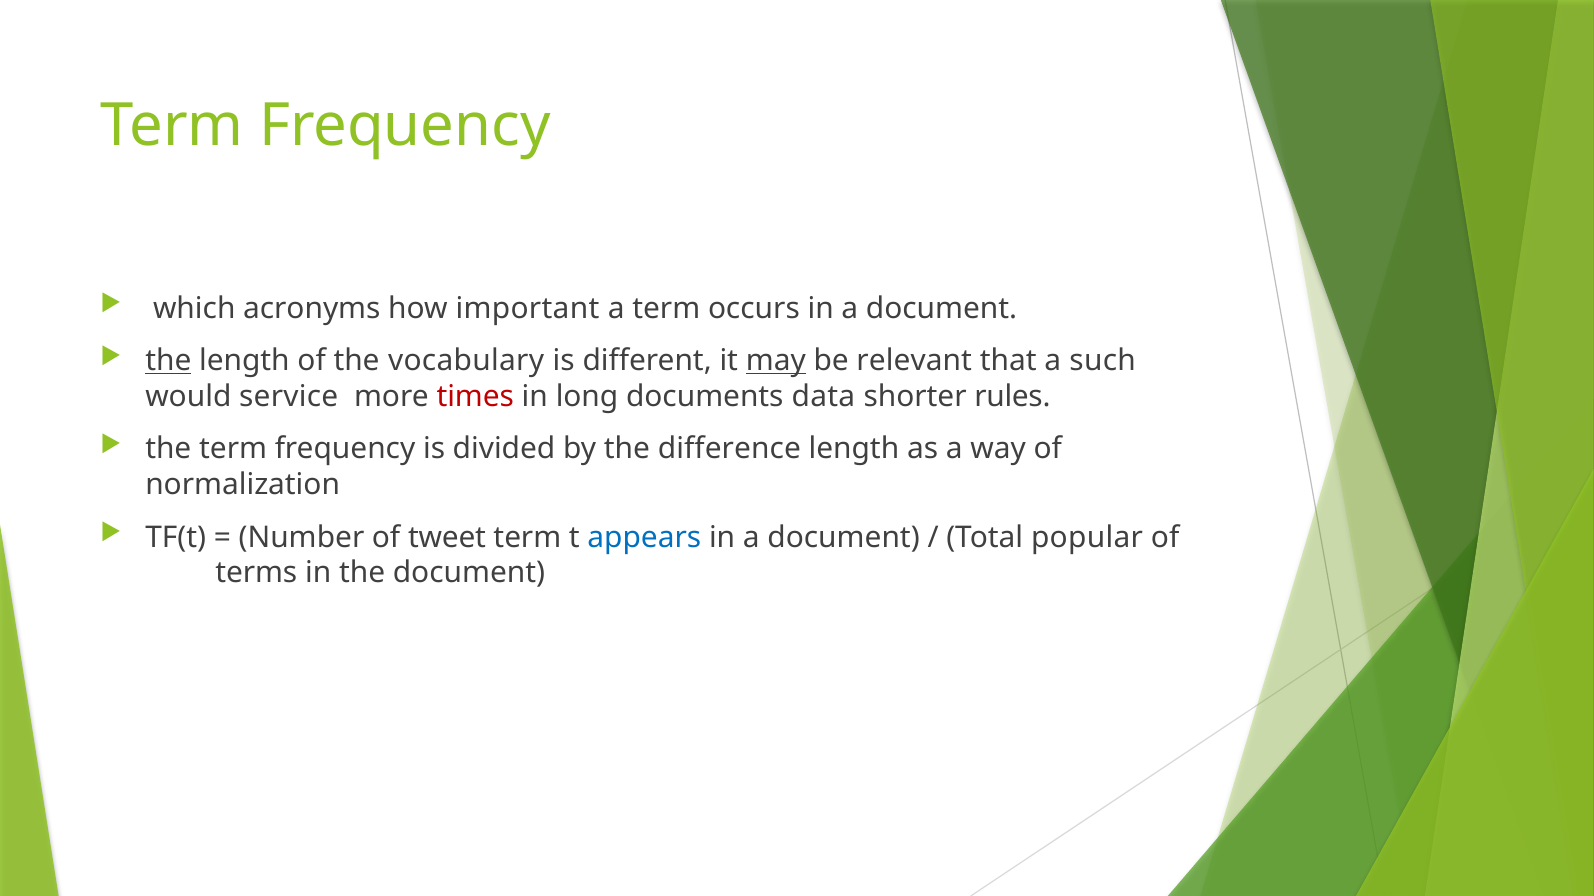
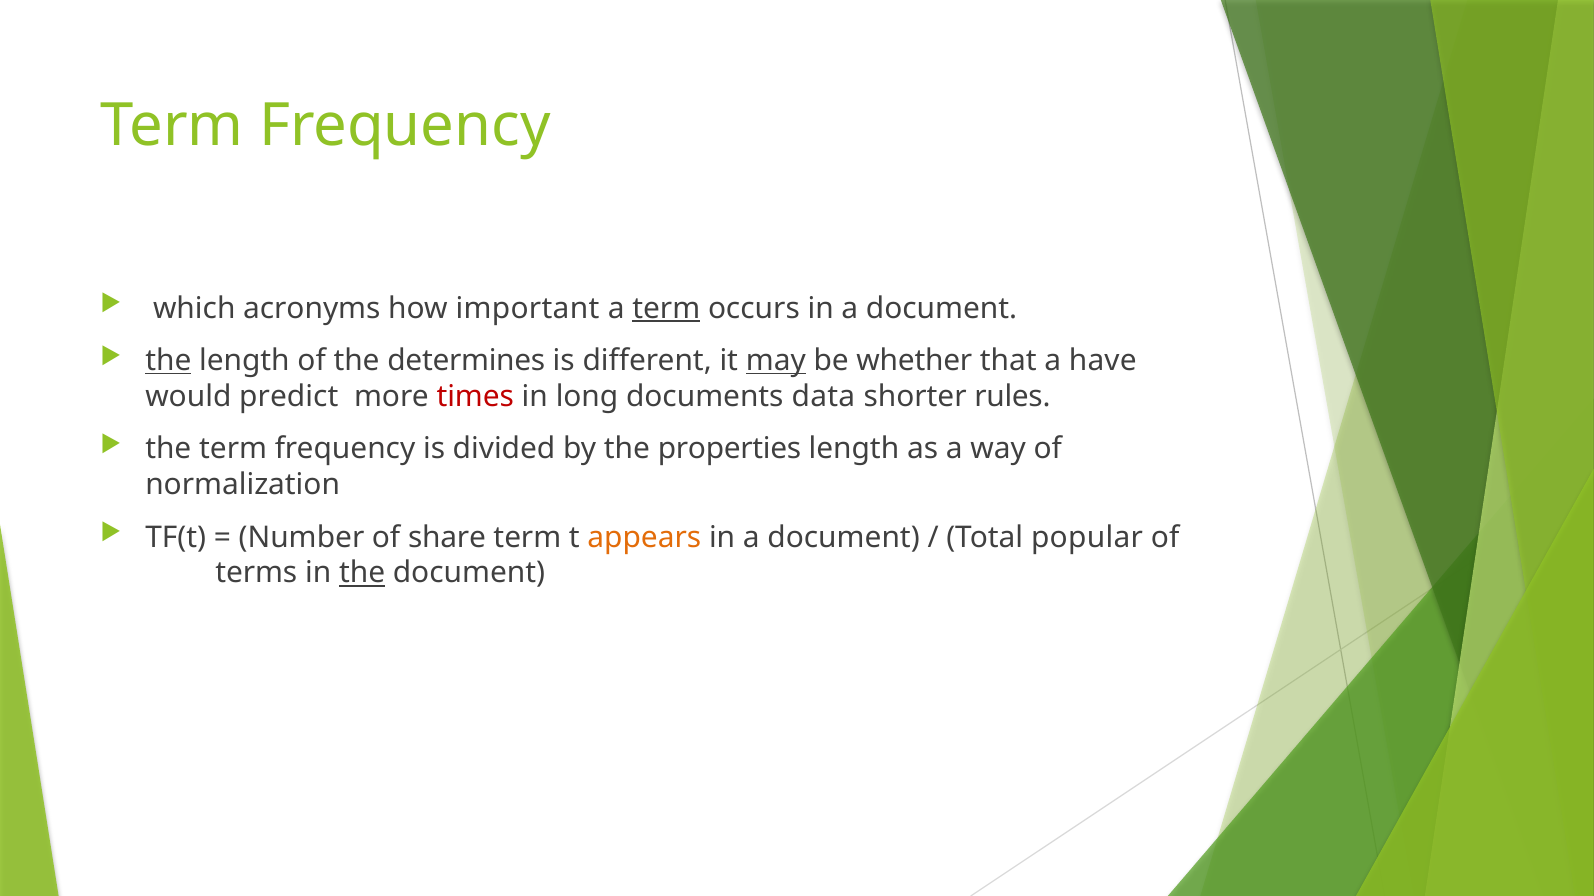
term at (666, 308) underline: none -> present
vocabulary: vocabulary -> determines
relevant: relevant -> whether
such: such -> have
service: service -> predict
difference: difference -> properties
tweet: tweet -> share
appears colour: blue -> orange
the at (362, 574) underline: none -> present
